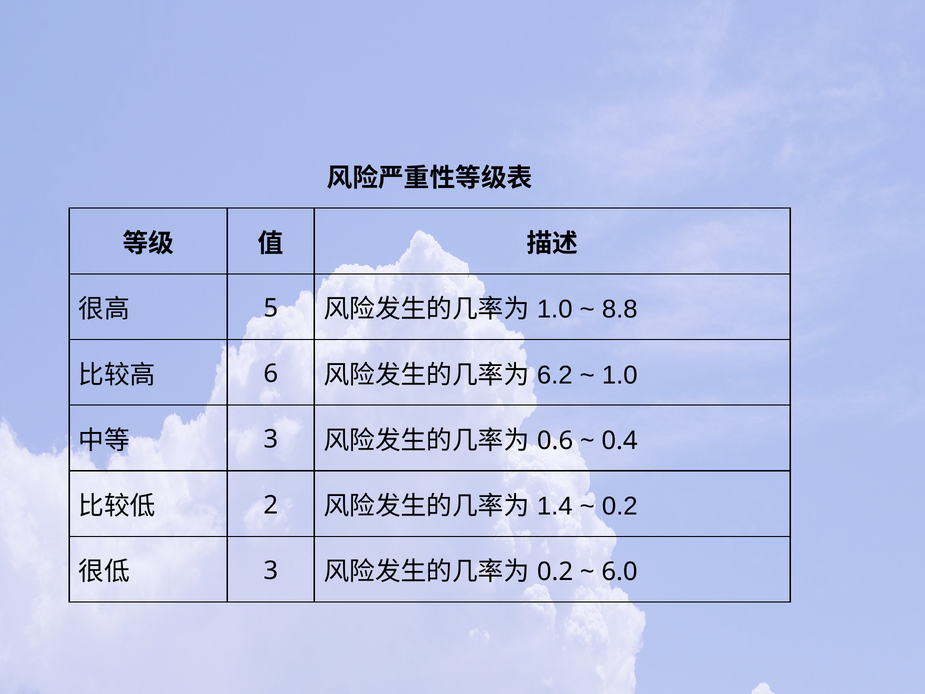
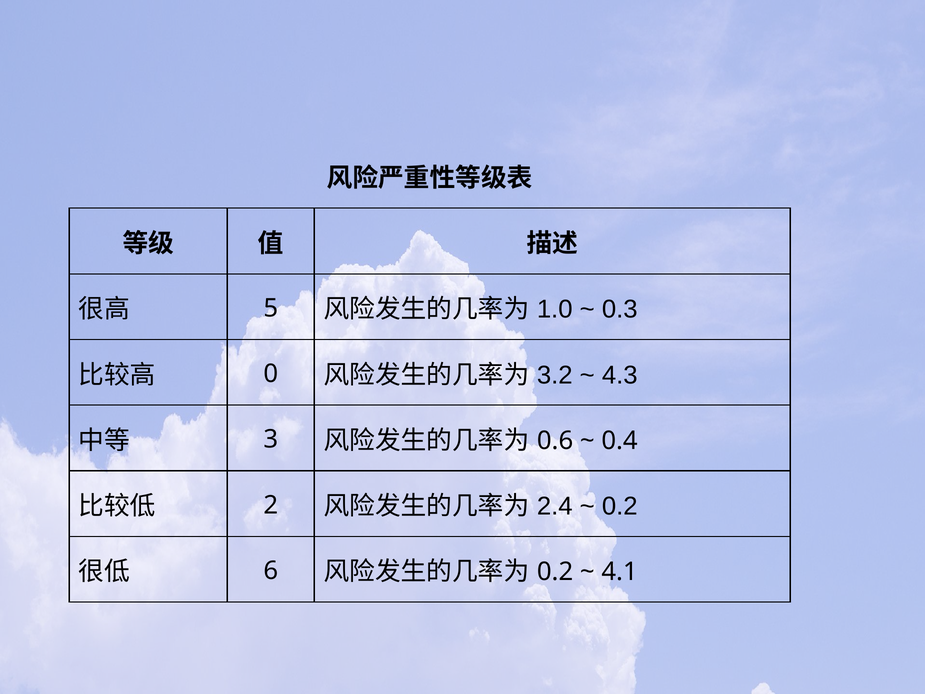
8.8: 8.8 -> 0.3
6: 6 -> 0
6.2: 6.2 -> 3.2
1.0 at (620, 375): 1.0 -> 4.3
1.4: 1.4 -> 2.4
3 at (271, 571): 3 -> 6
6.0: 6.0 -> 4.1
